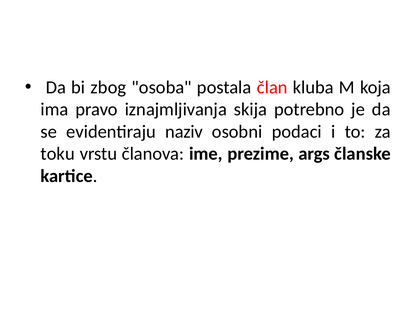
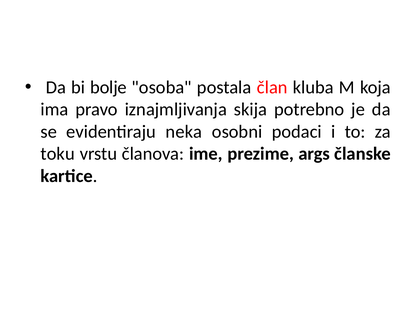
zbog: zbog -> bolje
naziv: naziv -> neka
